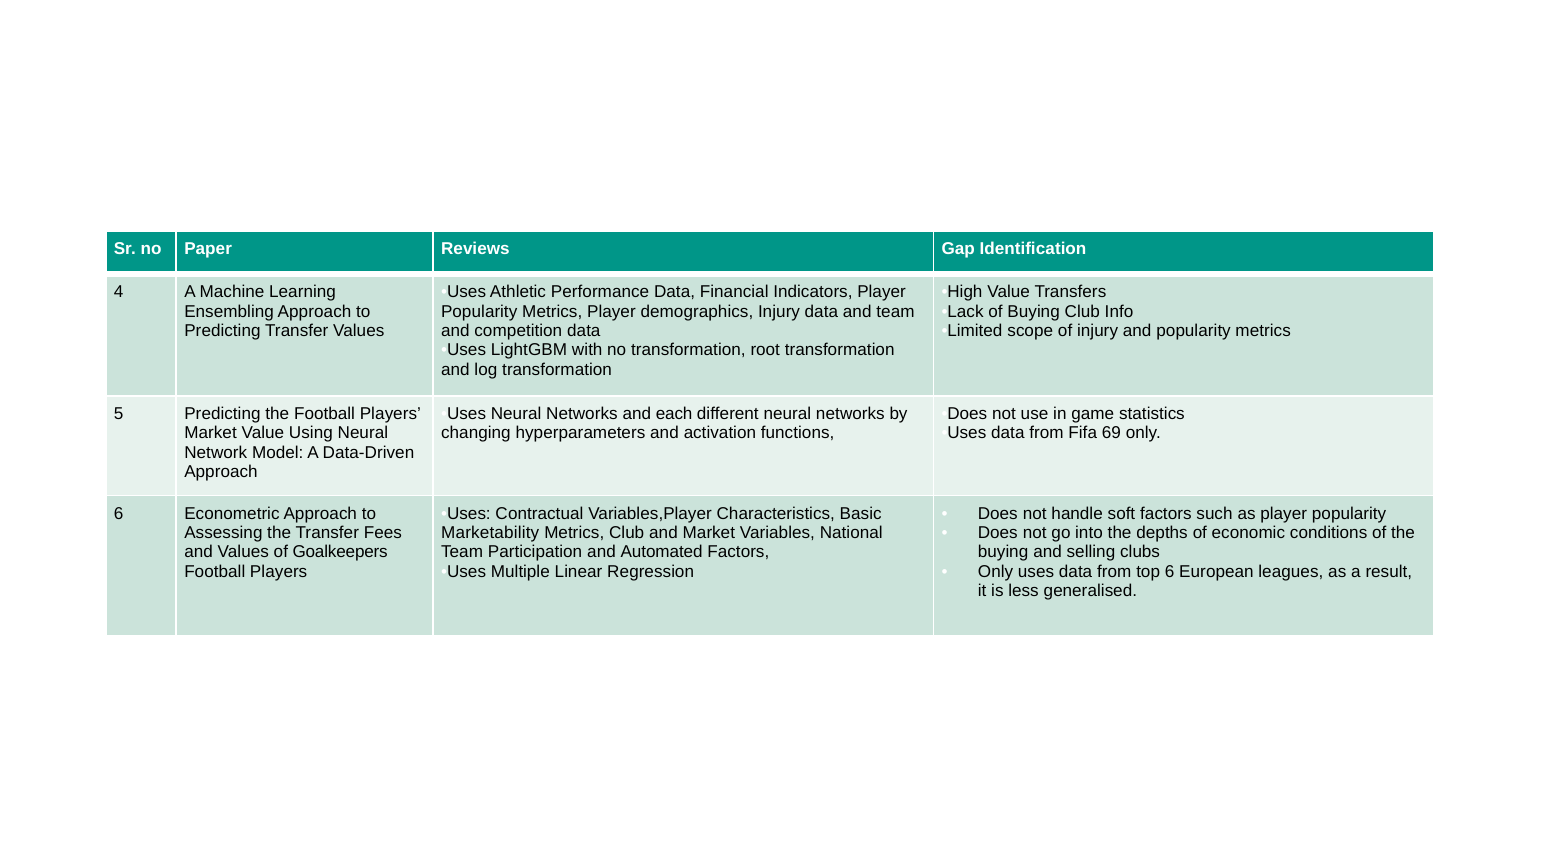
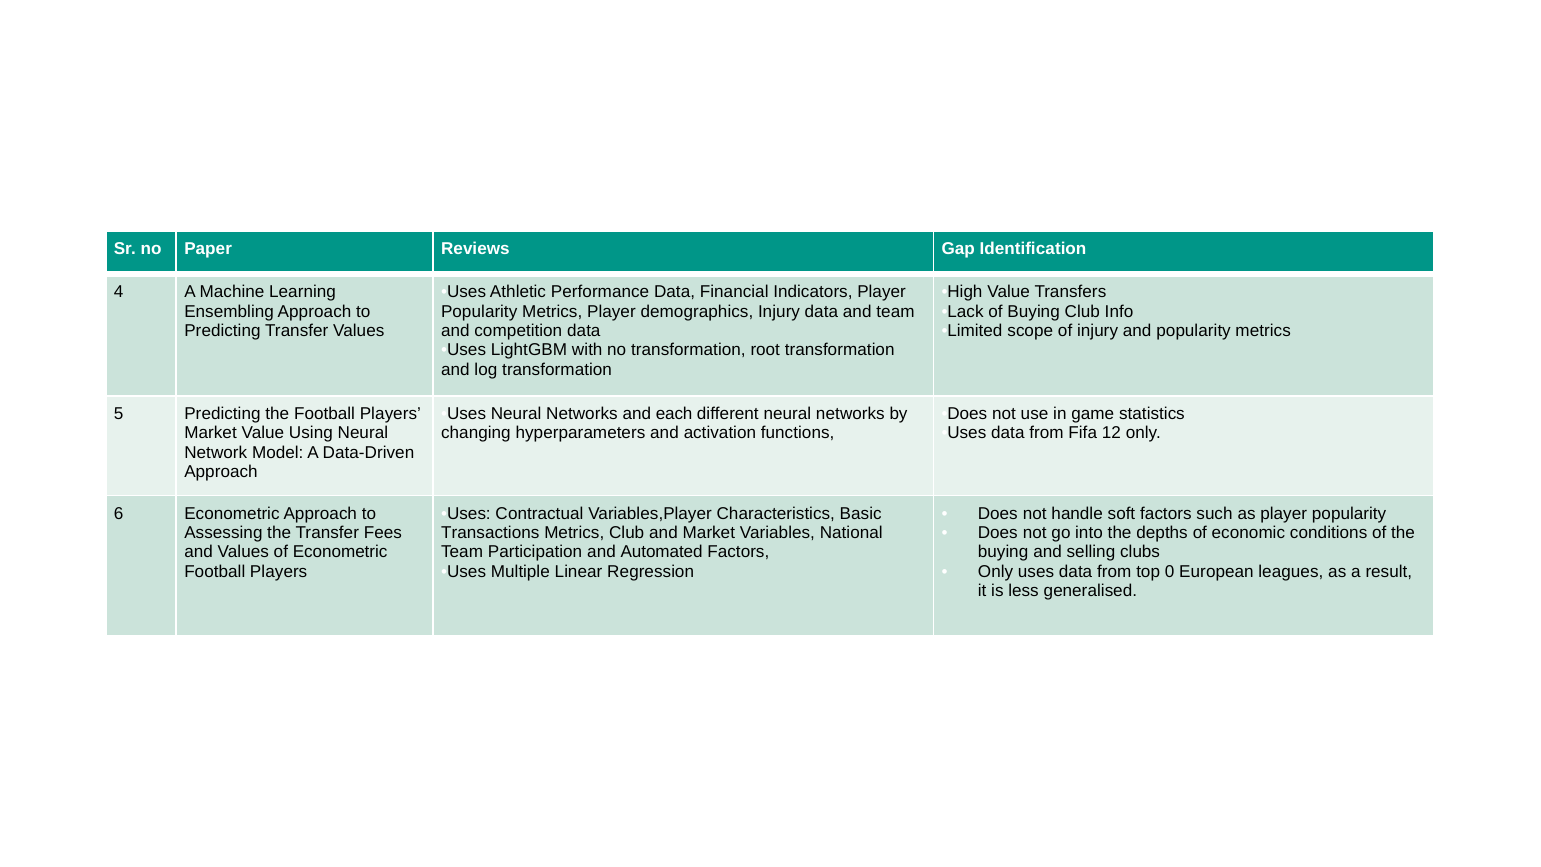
69: 69 -> 12
Marketability: Marketability -> Transactions
of Goalkeepers: Goalkeepers -> Econometric
top 6: 6 -> 0
